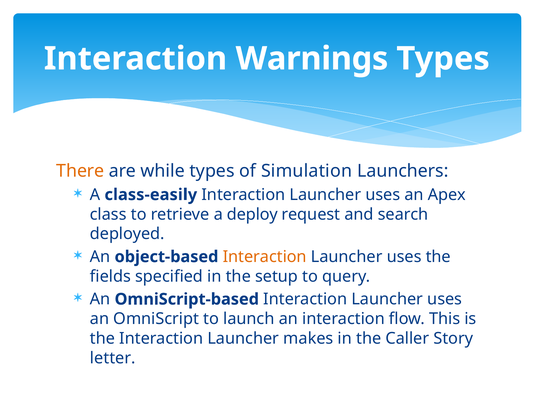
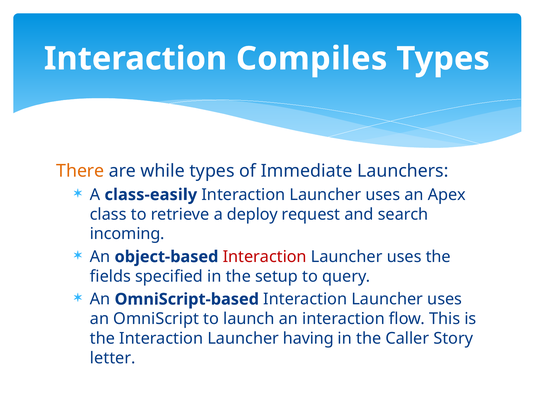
Warnings: Warnings -> Compiles
Simulation: Simulation -> Immediate
deployed: deployed -> incoming
Interaction at (265, 256) colour: orange -> red
makes: makes -> having
